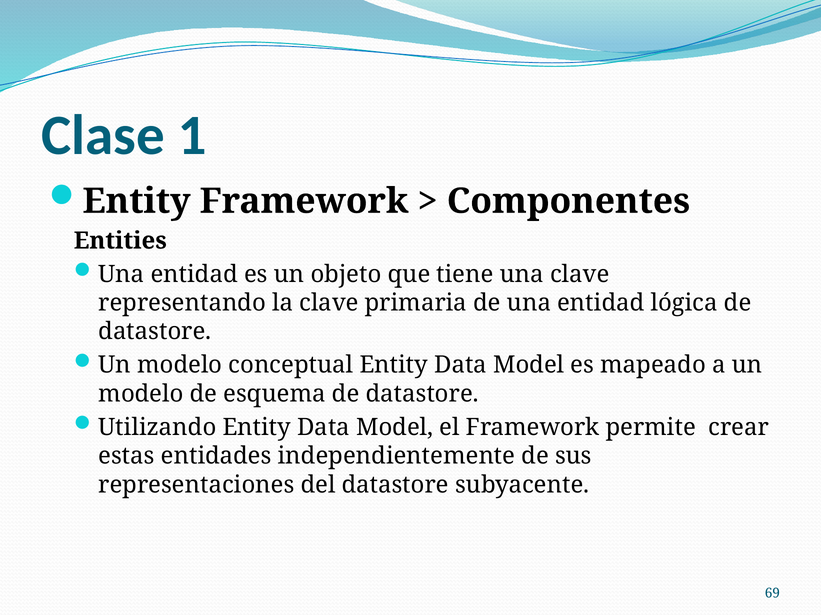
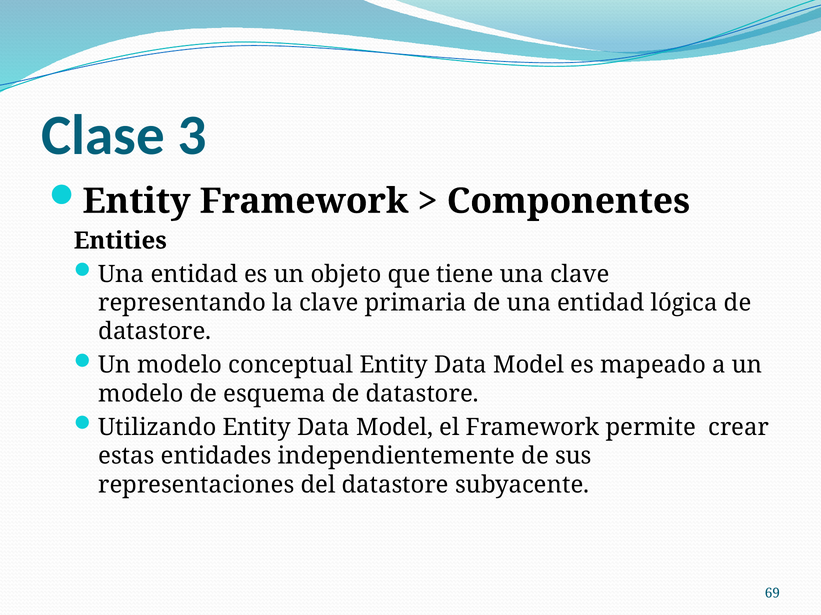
1: 1 -> 3
